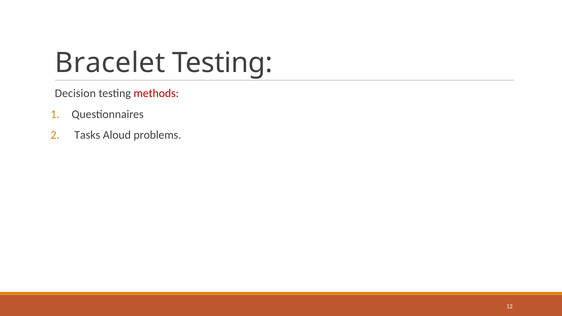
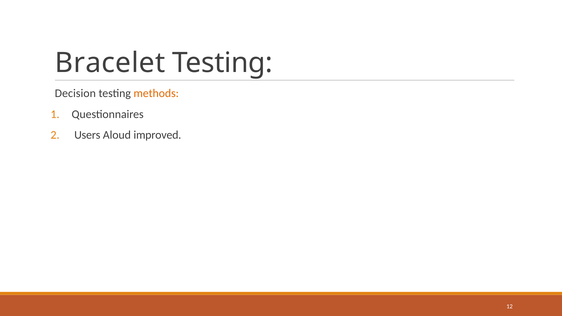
methods colour: red -> orange
Tasks: Tasks -> Users
problems: problems -> improved
